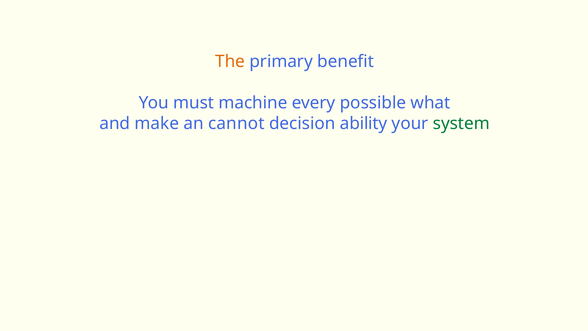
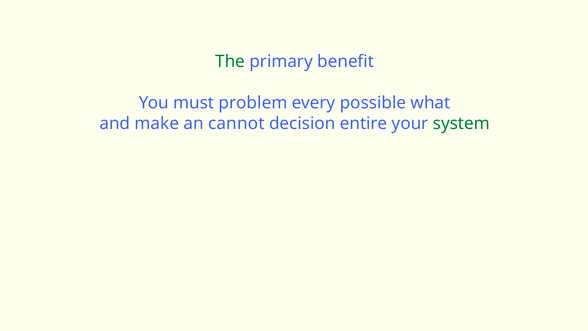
The colour: orange -> green
machine: machine -> problem
ability: ability -> entire
